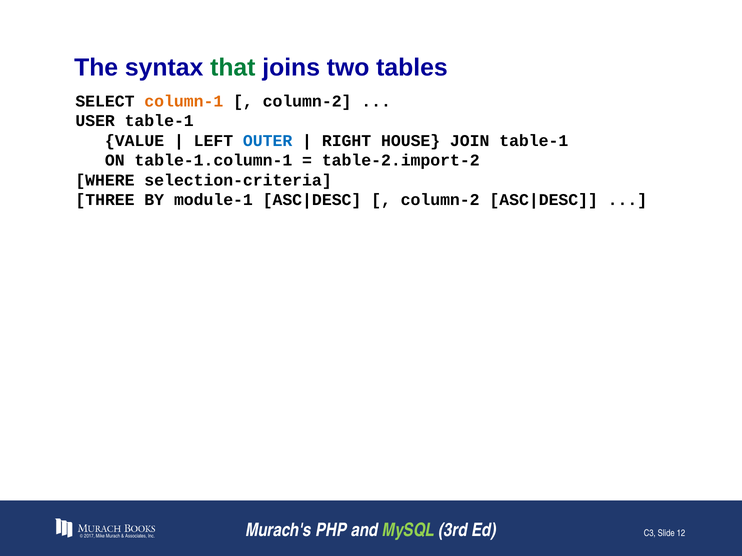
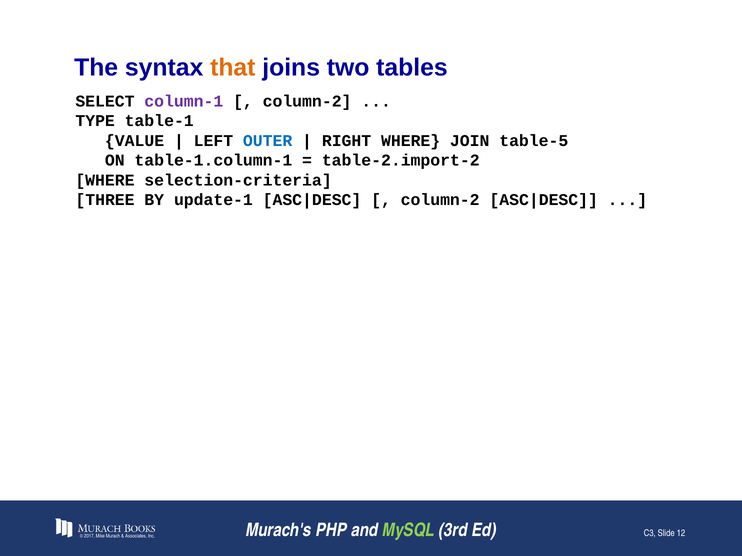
that colour: green -> orange
column-1 colour: orange -> purple
USER: USER -> TYPE
RIGHT HOUSE: HOUSE -> WHERE
JOIN table-1: table-1 -> table-5
module-1: module-1 -> update-1
